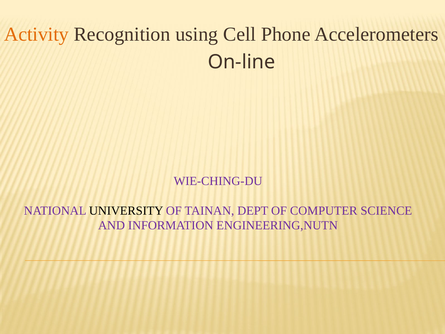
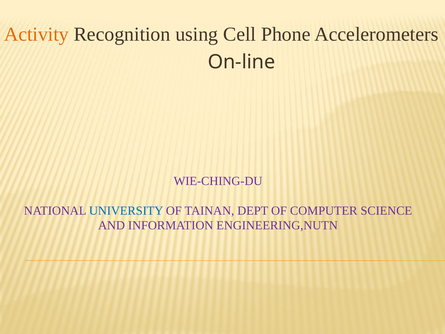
UNIVERSITY colour: black -> blue
